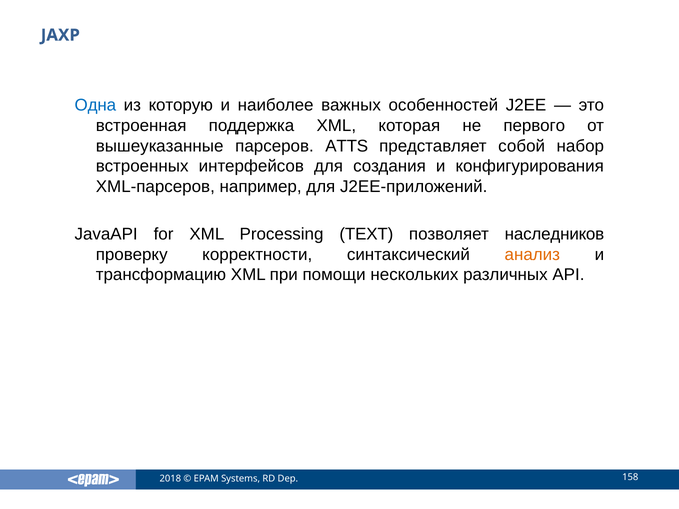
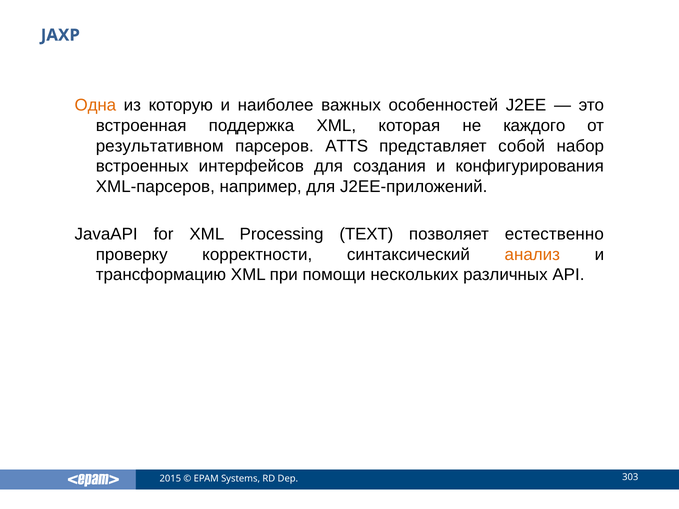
Одна colour: blue -> orange
первого: первого -> каждого
вышеуказанные: вышеуказанные -> результативном
наследников: наследников -> естественно
2018: 2018 -> 2015
158: 158 -> 303
